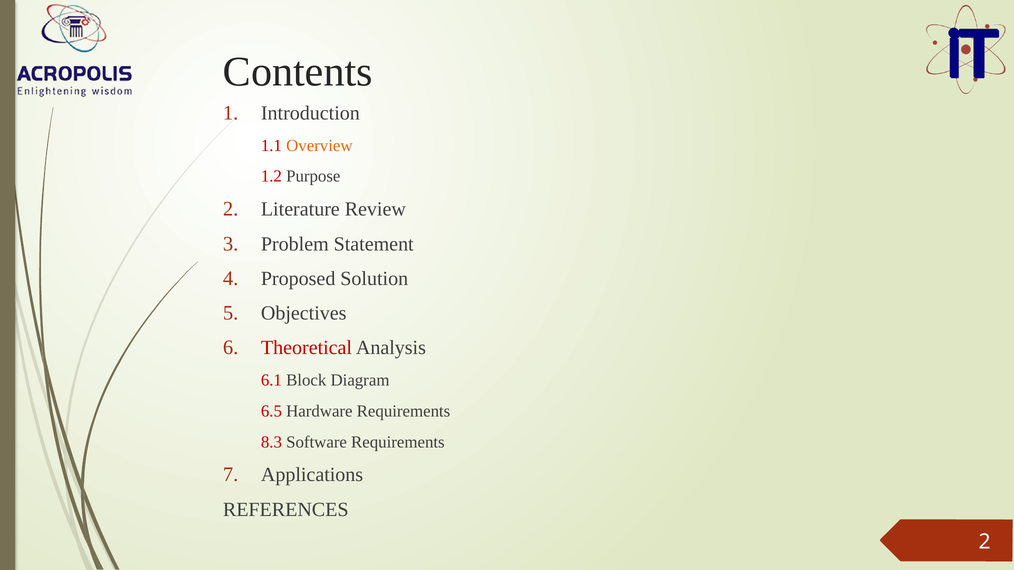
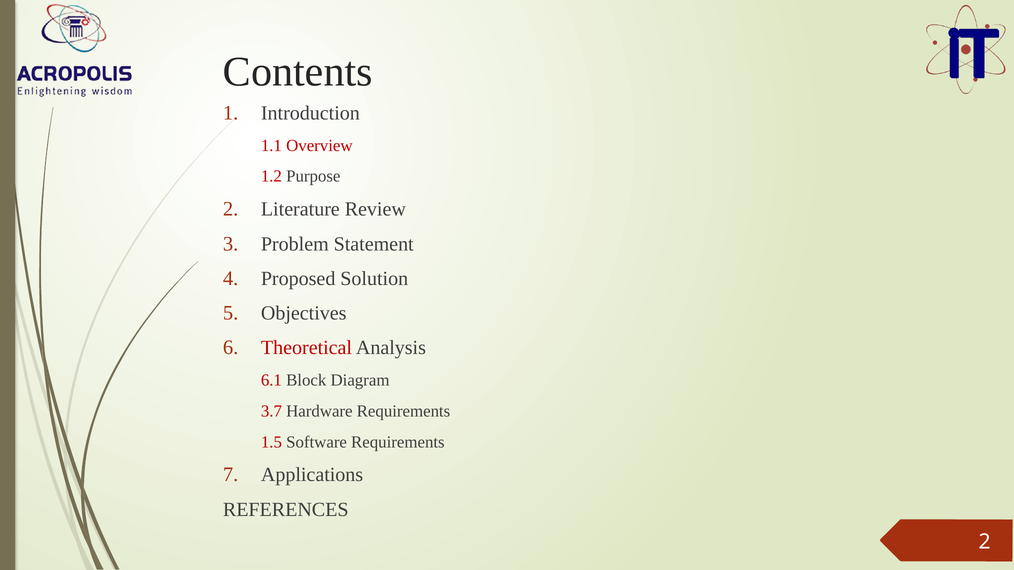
Overview colour: orange -> red
6.5: 6.5 -> 3.7
8.3: 8.3 -> 1.5
